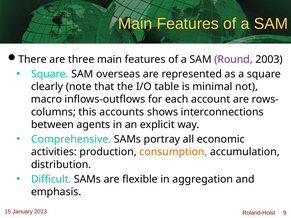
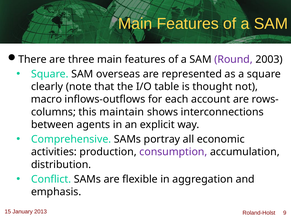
minimal: minimal -> thought
accounts: accounts -> maintain
consumption colour: orange -> purple
Difficult: Difficult -> Conflict
